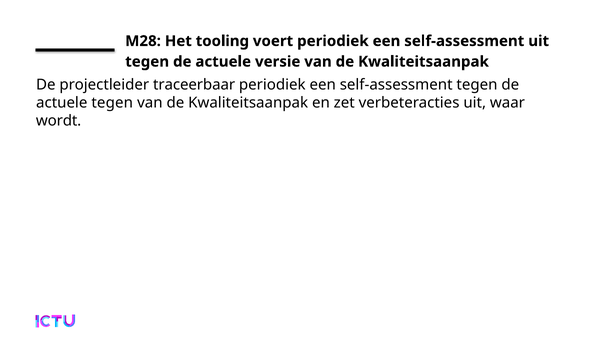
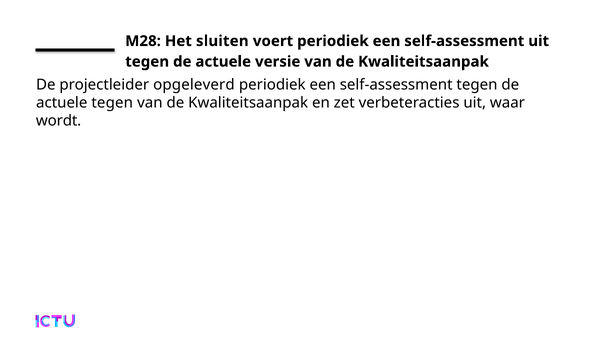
tooling: tooling -> sluiten
traceerbaar: traceerbaar -> opgeleverd
